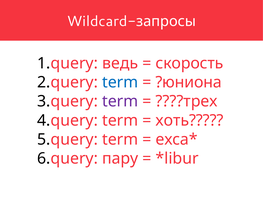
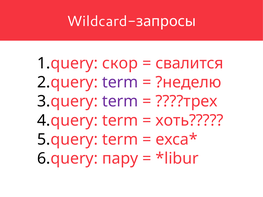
ведь: ведь -> скор
скорость: скорость -> свалится
term at (120, 82) colour: blue -> purple
?юниона: ?юниона -> ?неделю
